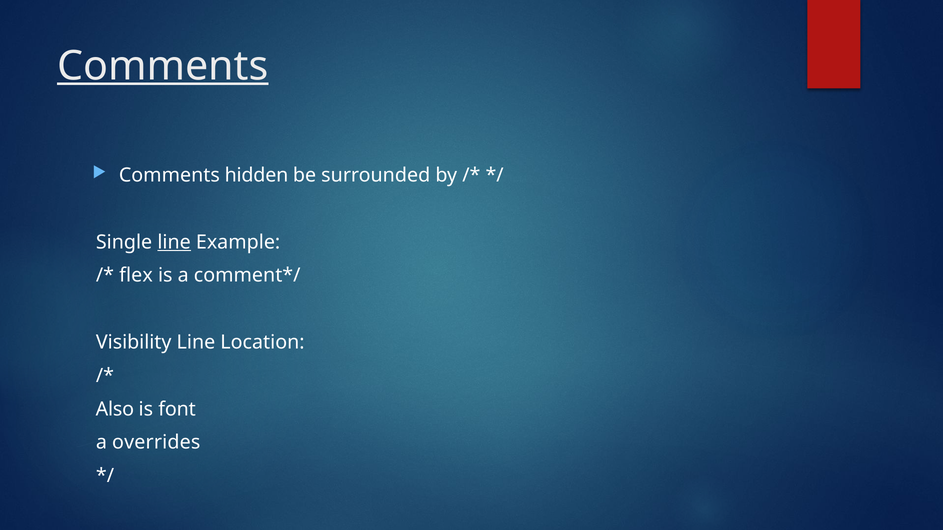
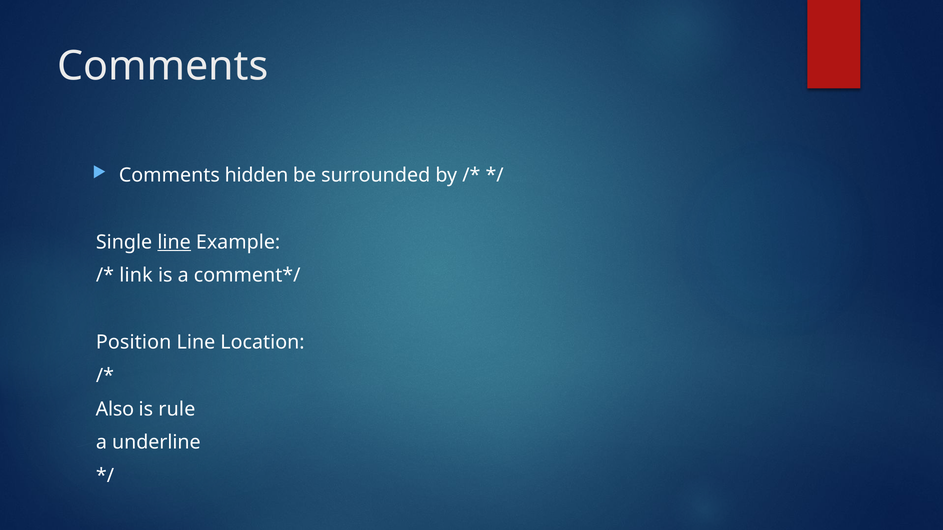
Comments at (163, 66) underline: present -> none
flex: flex -> link
Visibility: Visibility -> Position
font: font -> rule
overrides: overrides -> underline
